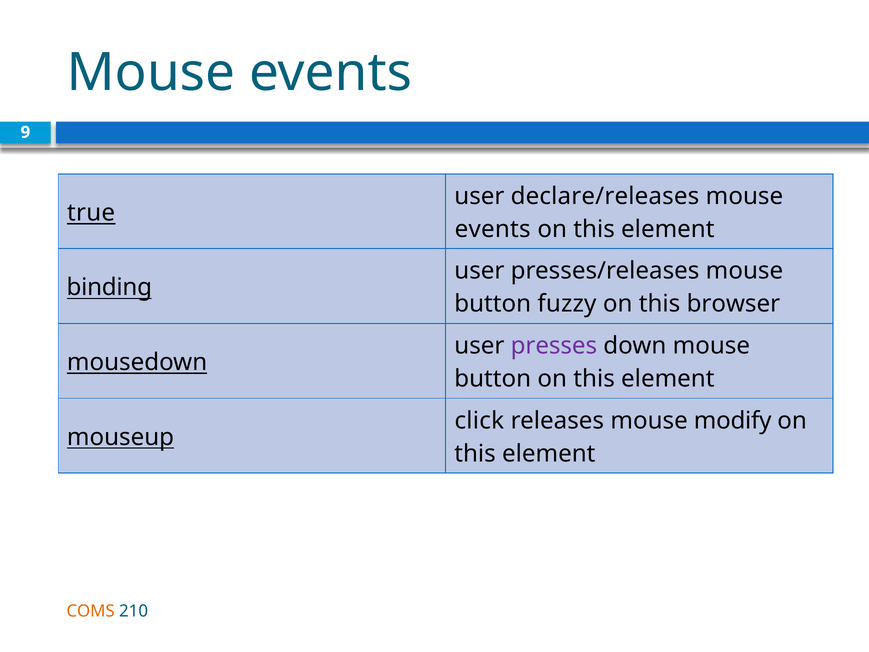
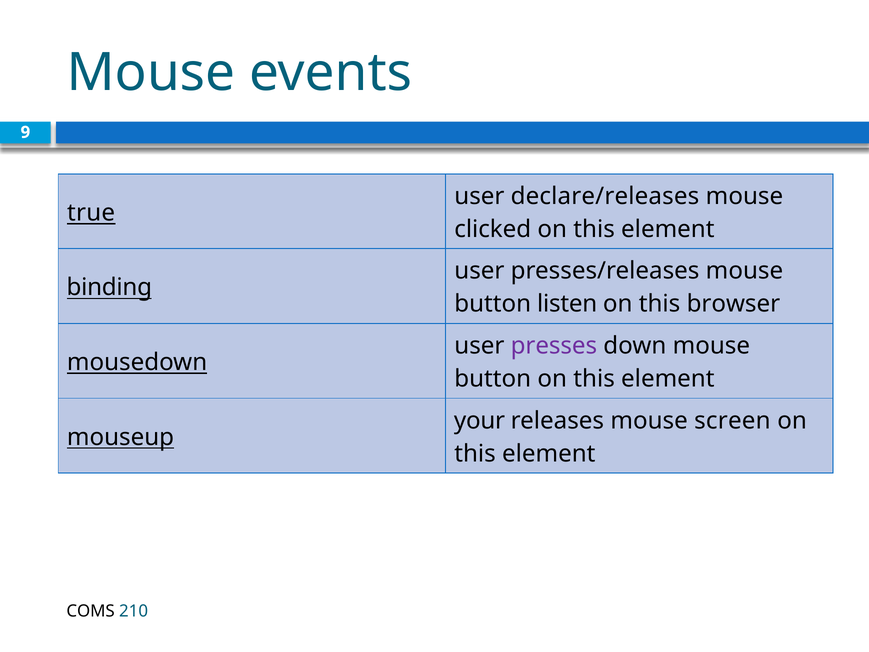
events at (493, 229): events -> clicked
fuzzy: fuzzy -> listen
click: click -> your
modify: modify -> screen
COMS colour: orange -> black
